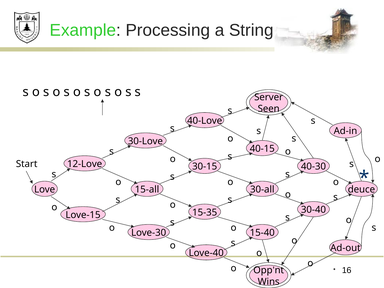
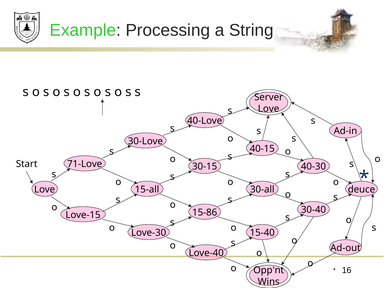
Seen at (269, 109): Seen -> Love
12-Love: 12-Love -> 71-Love
15-35: 15-35 -> 15-86
